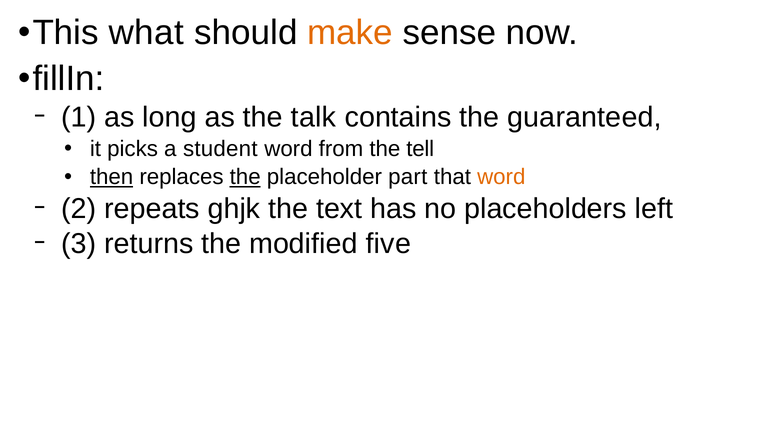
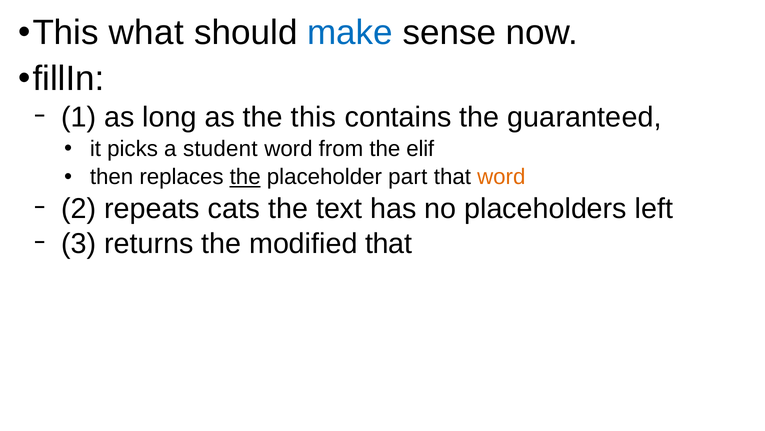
make colour: orange -> blue
the talk: talk -> this
tell: tell -> elif
then underline: present -> none
ghjk: ghjk -> cats
modified five: five -> that
